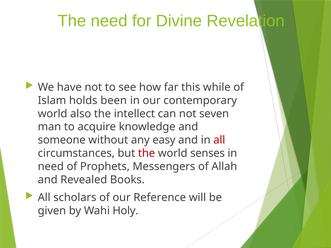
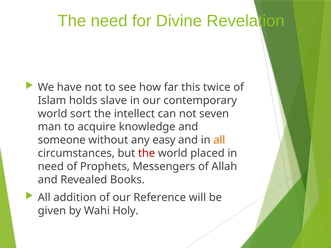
while: while -> twice
been: been -> slave
also: also -> sort
all at (219, 140) colour: red -> orange
senses: senses -> placed
scholars: scholars -> addition
